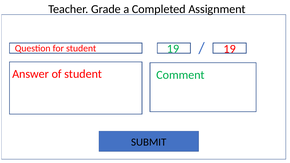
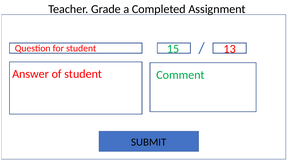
19 at (230, 49): 19 -> 13
student 19: 19 -> 15
